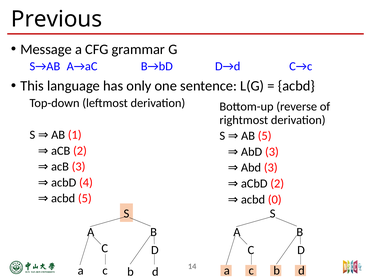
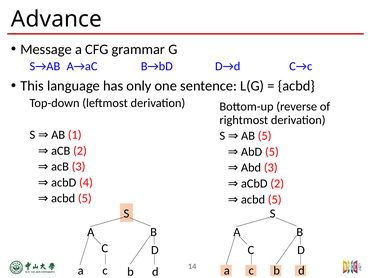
Previous: Previous -> Advance
3 at (272, 152): 3 -> 5
0 at (275, 200): 0 -> 5
